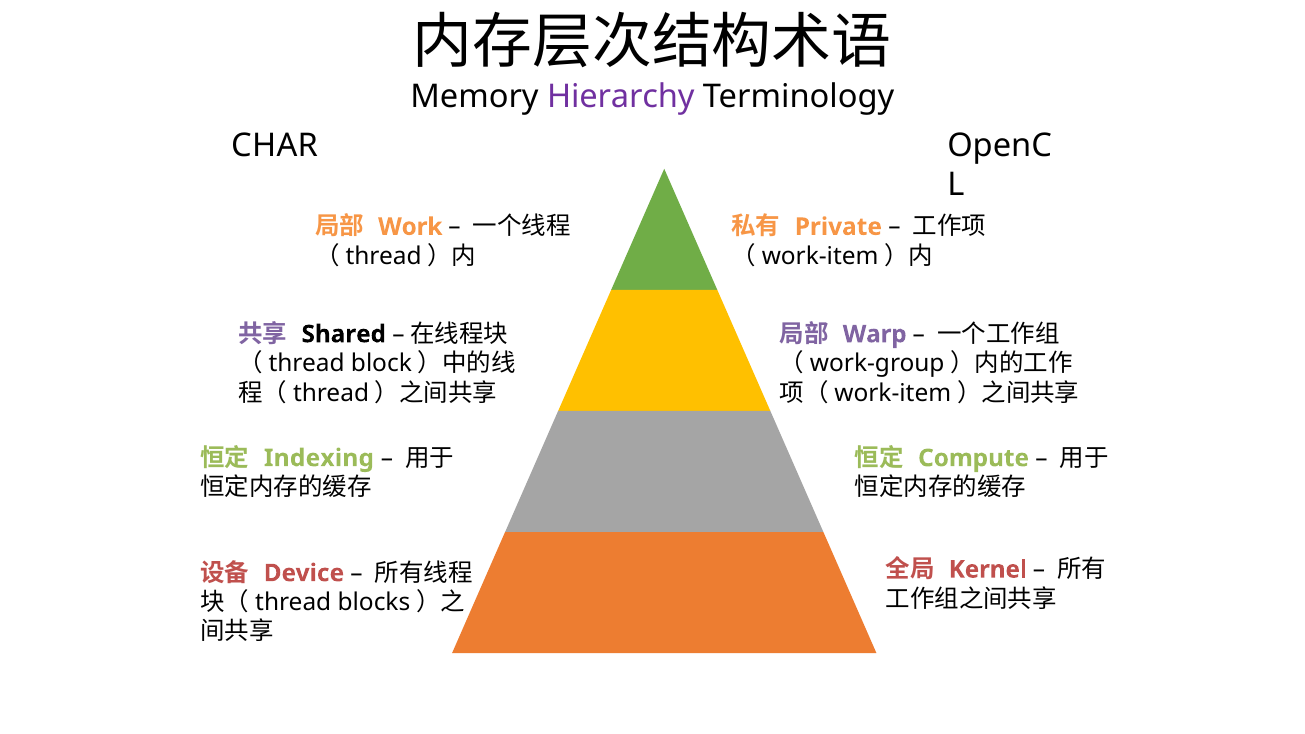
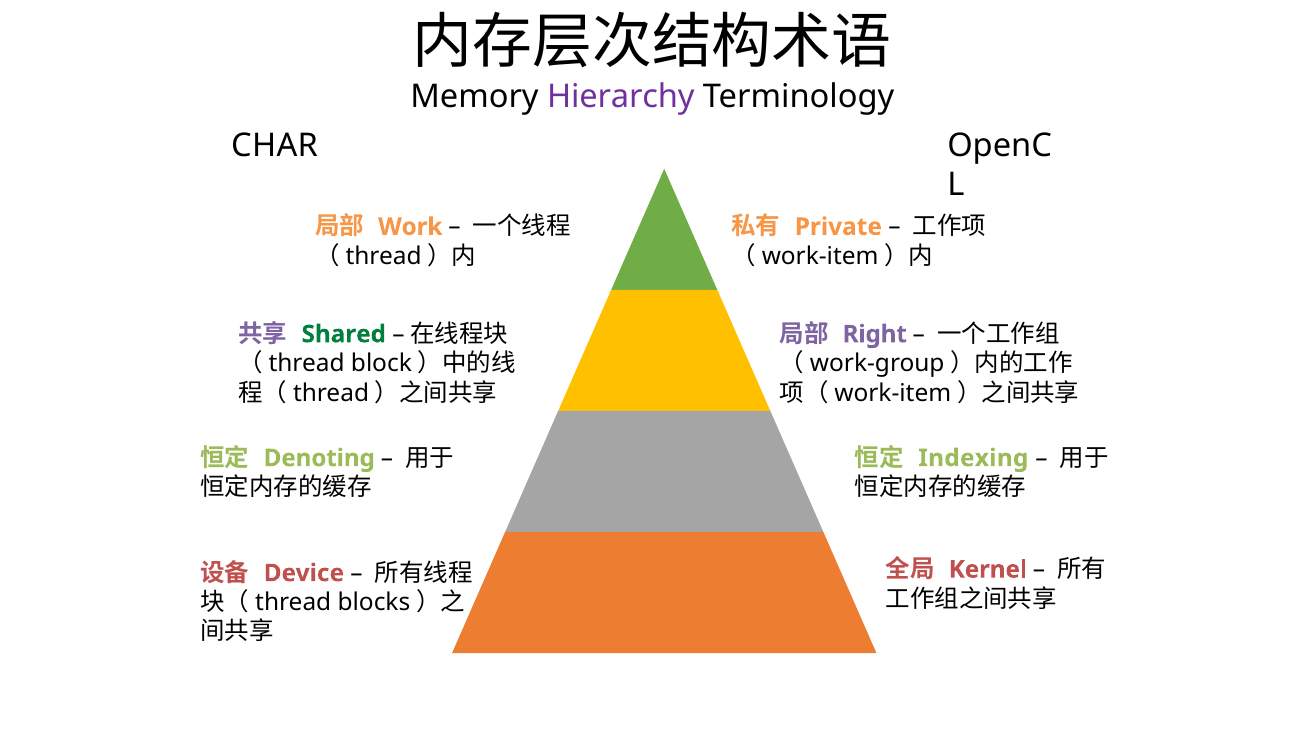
Shared colour: black -> green
Warp: Warp -> Right
Indexing: Indexing -> Denoting
Compute: Compute -> Indexing
